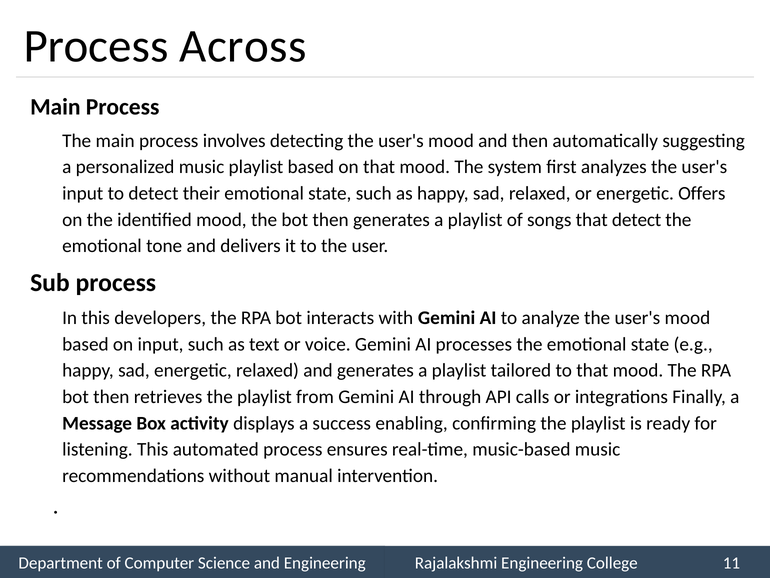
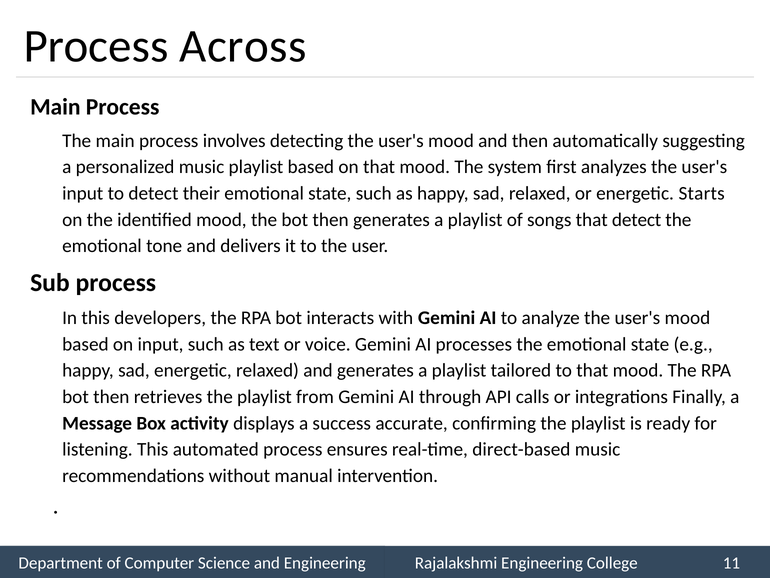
Offers: Offers -> Starts
enabling: enabling -> accurate
music-based: music-based -> direct-based
